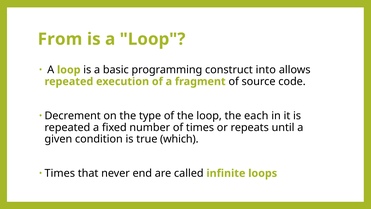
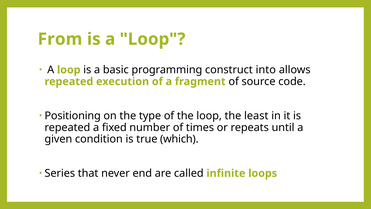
Decrement: Decrement -> Positioning
each: each -> least
Times at (60, 173): Times -> Series
